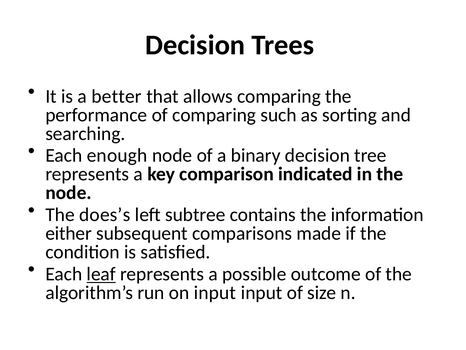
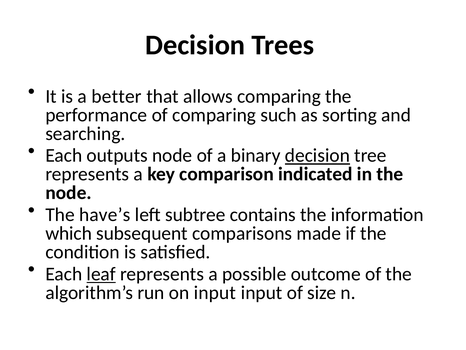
enough: enough -> outputs
decision at (317, 155) underline: none -> present
does’s: does’s -> have’s
either: either -> which
